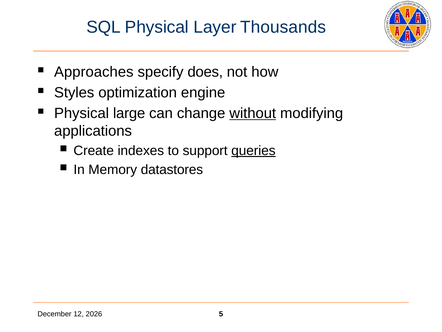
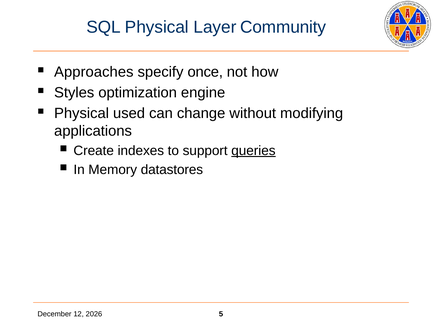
Thousands: Thousands -> Community
does: does -> once
large: large -> used
without underline: present -> none
